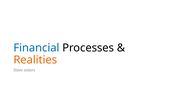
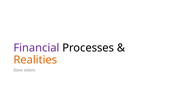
Financial colour: blue -> purple
